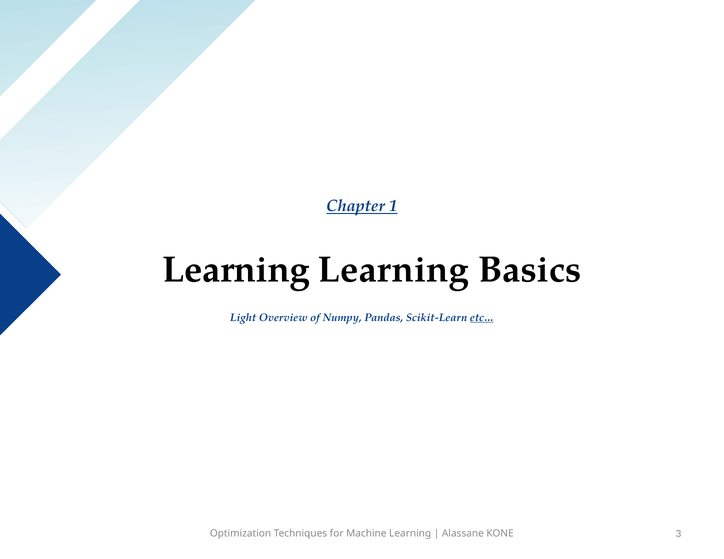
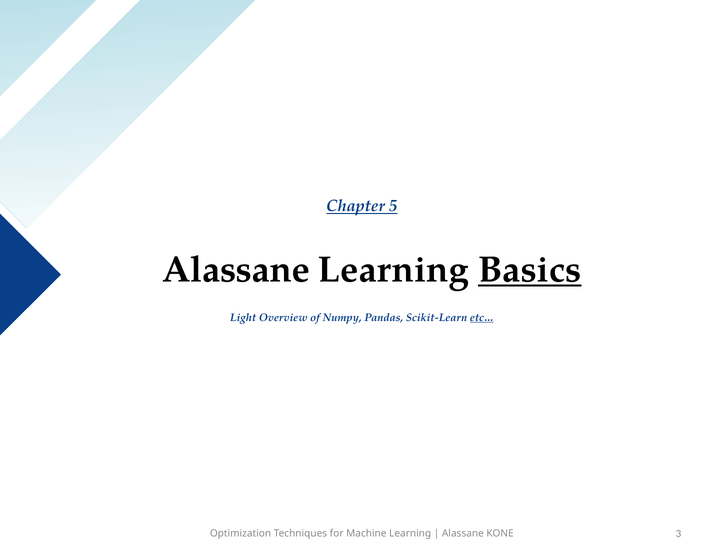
1: 1 -> 5
Learning at (236, 270): Learning -> Alassane
Basics underline: none -> present
